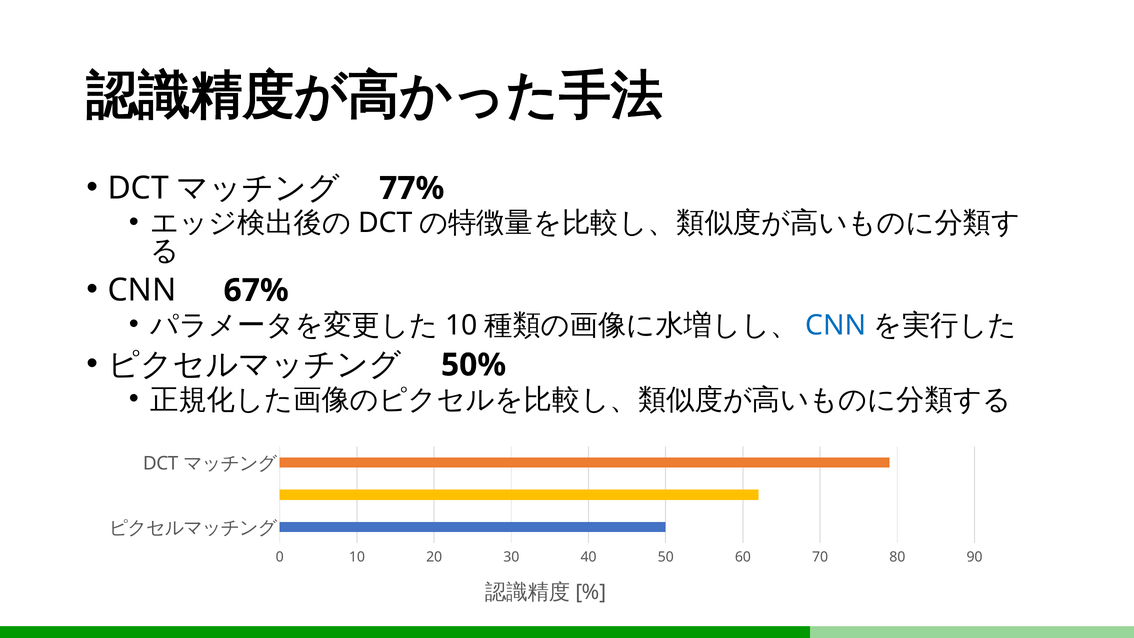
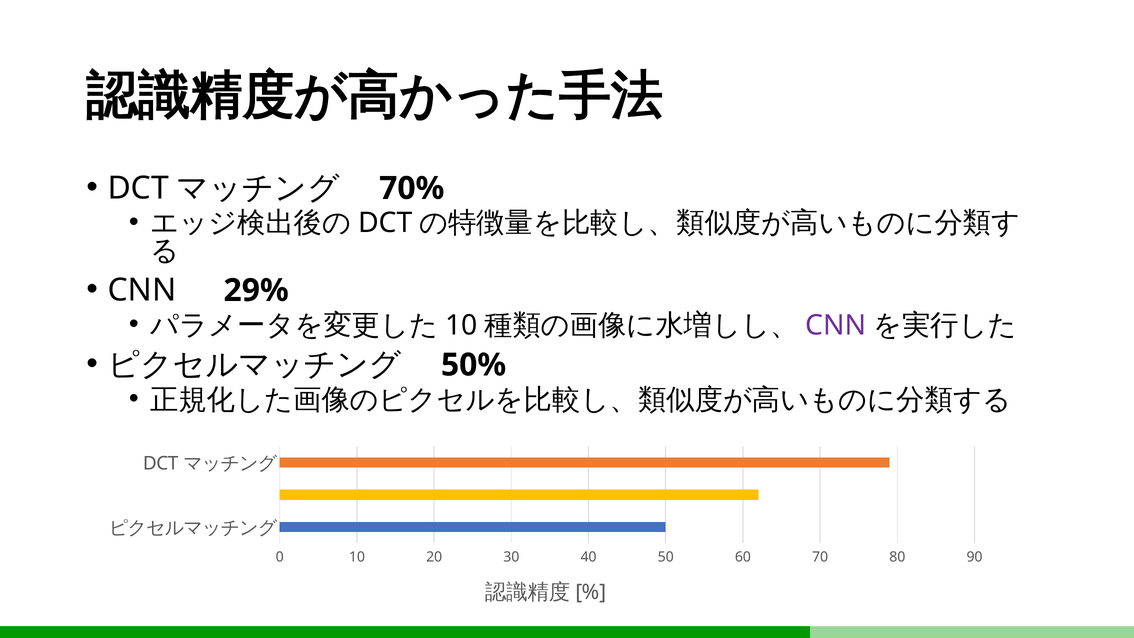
77%: 77% -> 70%
67%: 67% -> 29%
CNN at (836, 325) colour: blue -> purple
